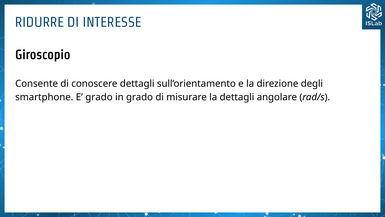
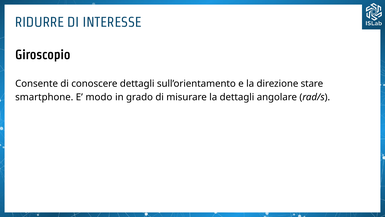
degli: degli -> stare
E grado: grado -> modo
